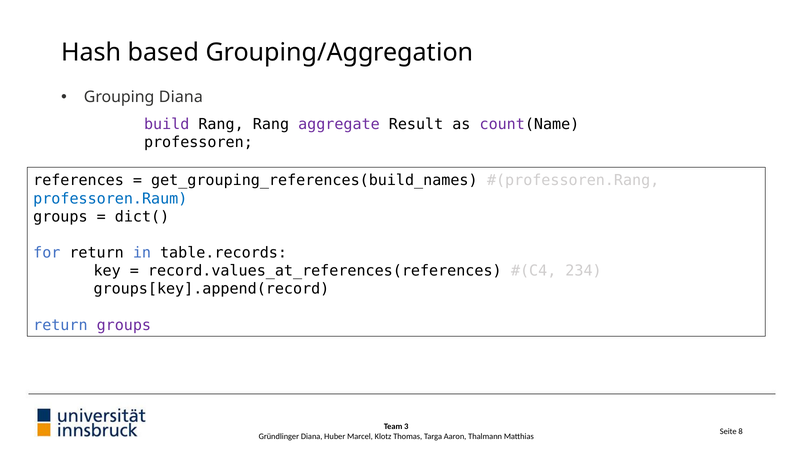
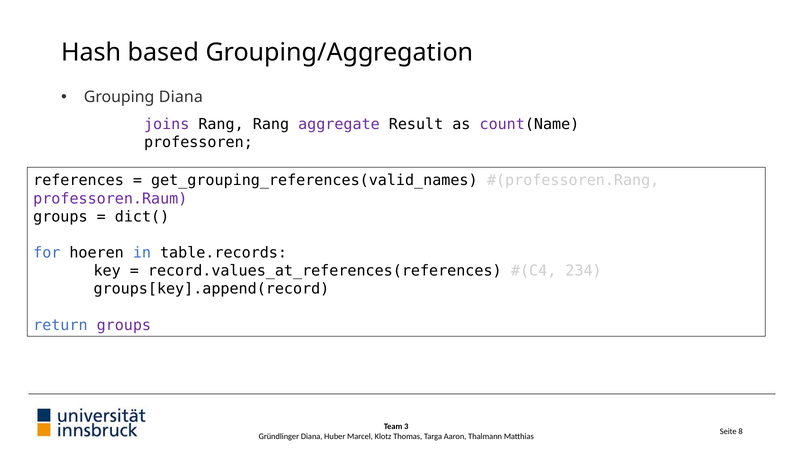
build: build -> joins
get_grouping_references(build_names: get_grouping_references(build_names -> get_grouping_references(valid_names
professoren.Raum colour: blue -> purple
for return: return -> hoeren
